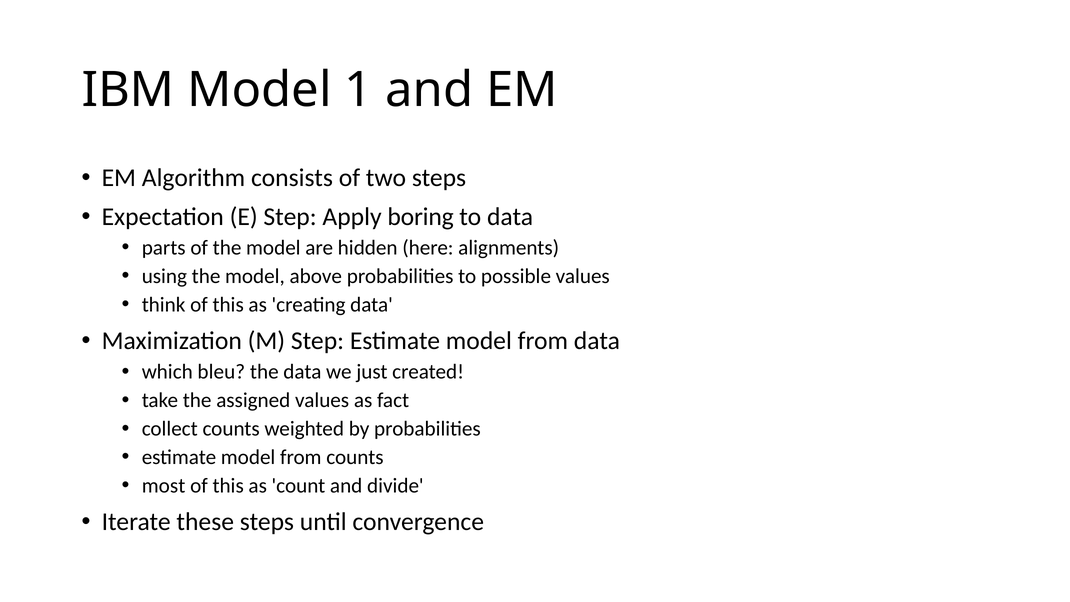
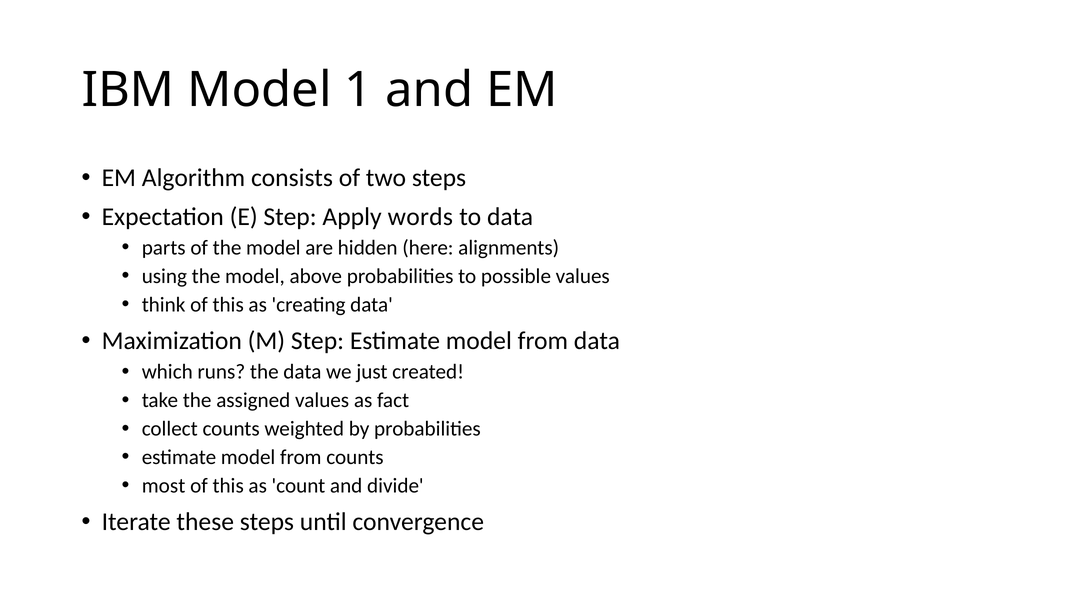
boring: boring -> words
bleu: bleu -> runs
